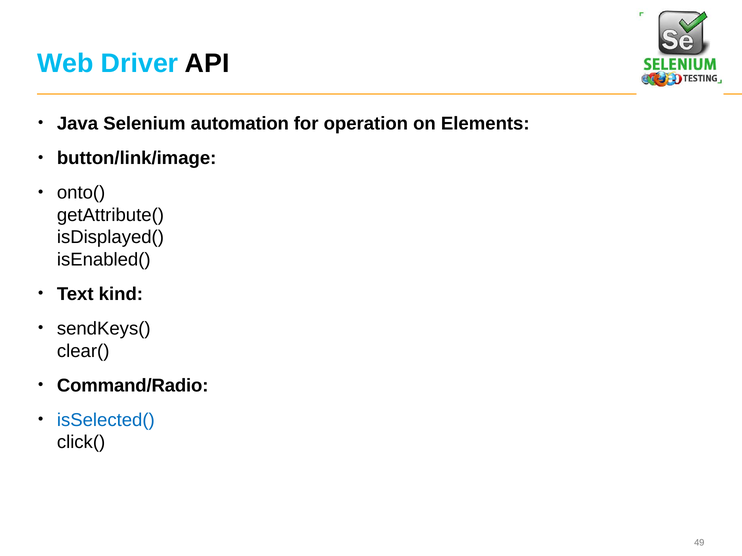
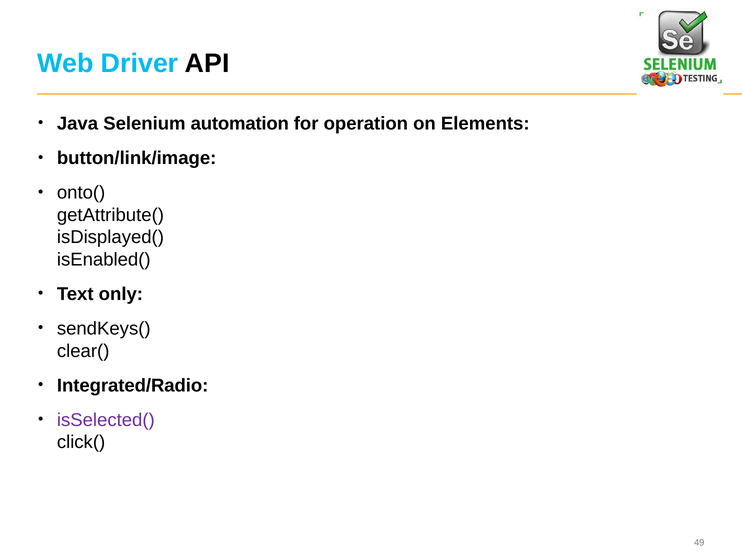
kind: kind -> only
Command/Radio: Command/Radio -> Integrated/Radio
isSelected( colour: blue -> purple
